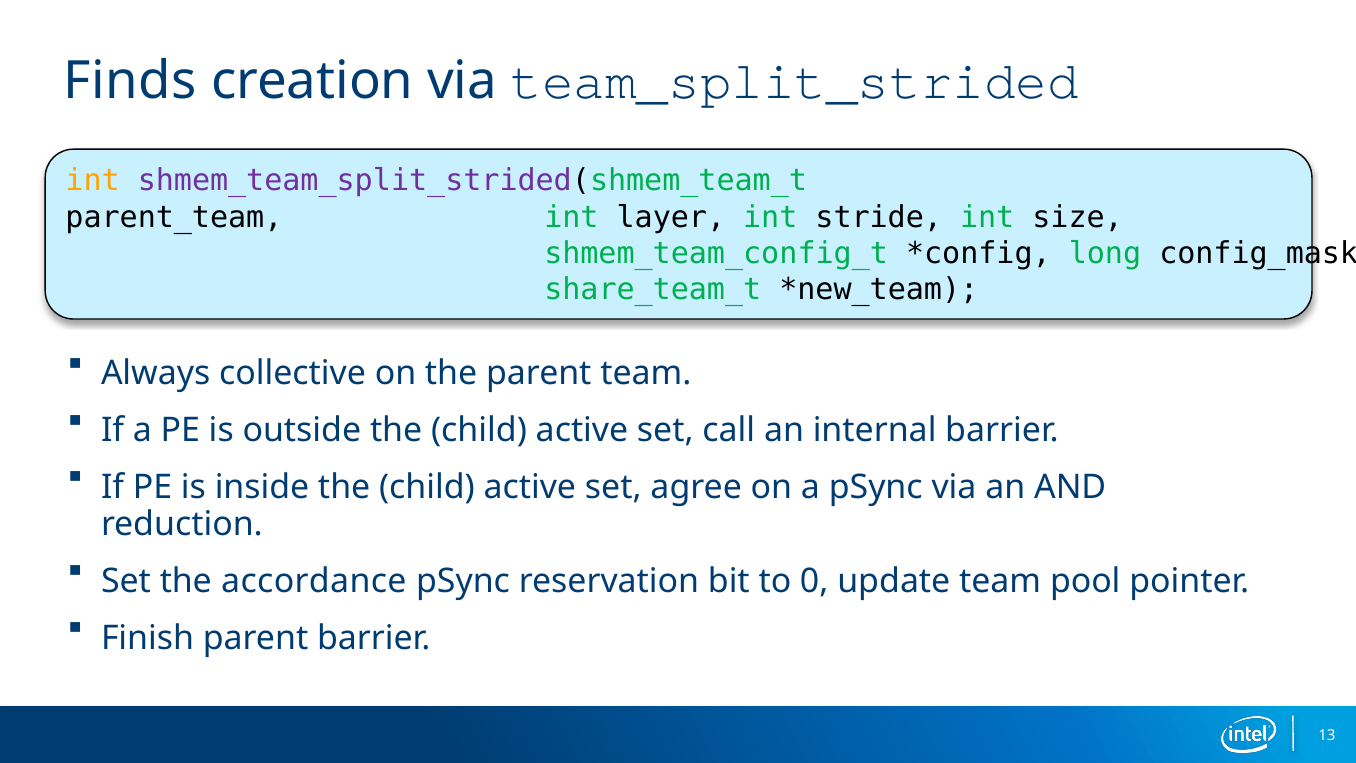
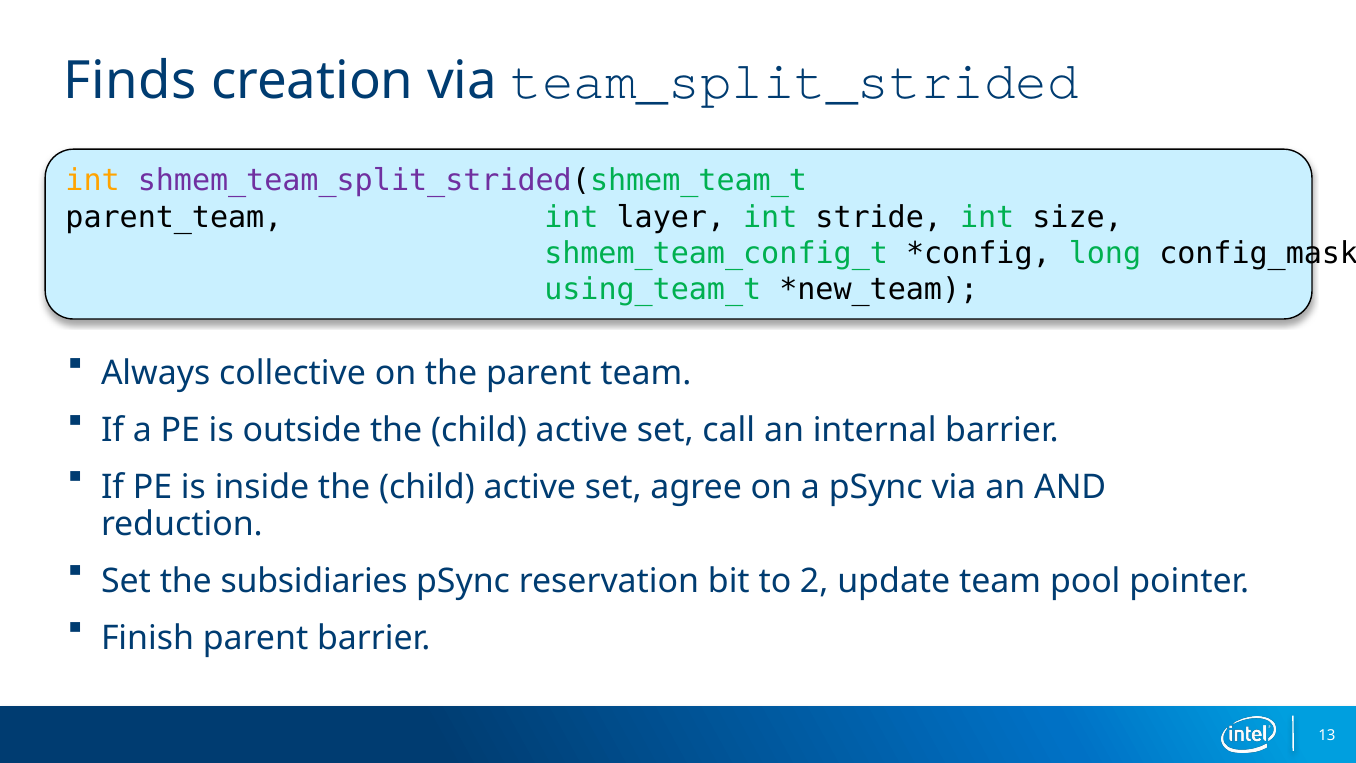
share_team_t: share_team_t -> using_team_t
accordance: accordance -> subsidiaries
0: 0 -> 2
